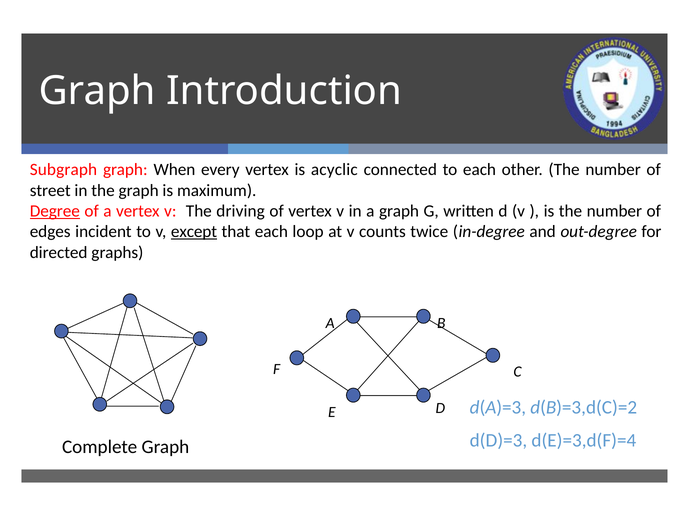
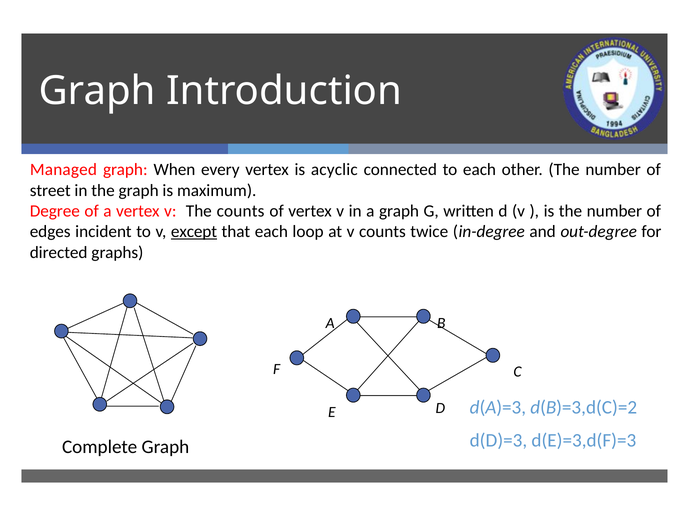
Subgraph: Subgraph -> Managed
Degree underline: present -> none
The driving: driving -> counts
d(E)=3,d(F)=4: d(E)=3,d(F)=4 -> d(E)=3,d(F)=3
